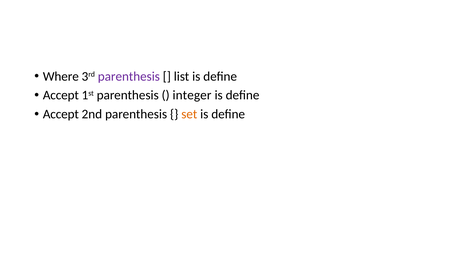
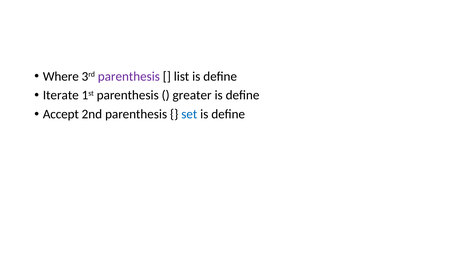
Accept at (61, 95): Accept -> Iterate
integer: integer -> greater
set colour: orange -> blue
